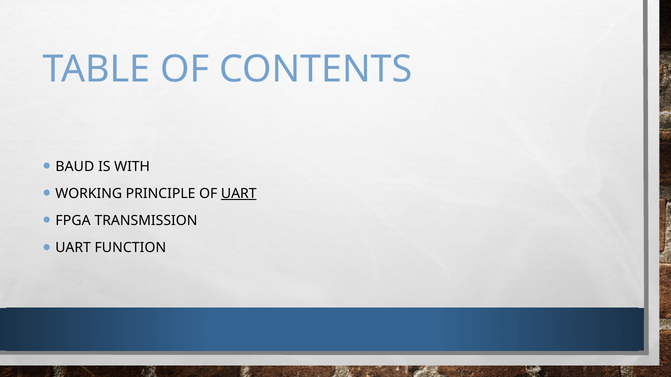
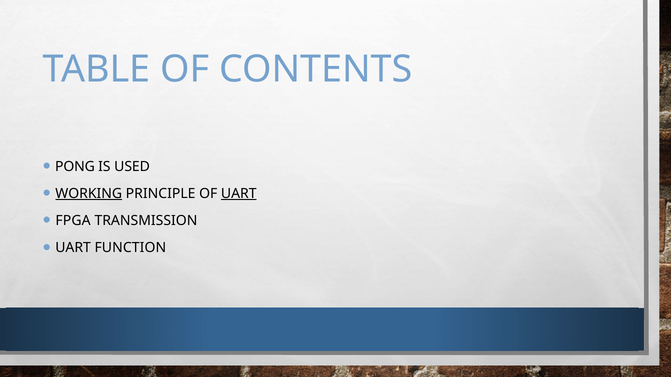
BAUD: BAUD -> PONG
WITH: WITH -> USED
WORKING underline: none -> present
